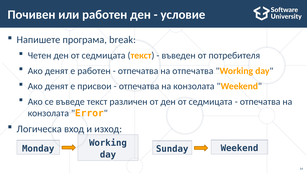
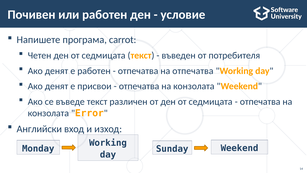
break: break -> carrot
Логическа: Логическа -> Английски
